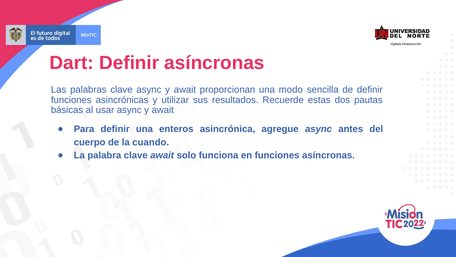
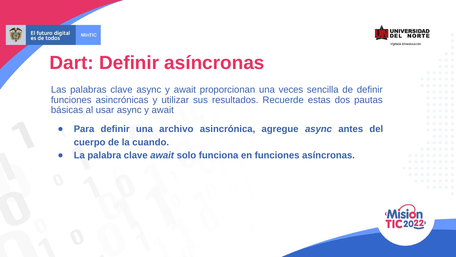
modo: modo -> veces
enteros: enteros -> archivo
